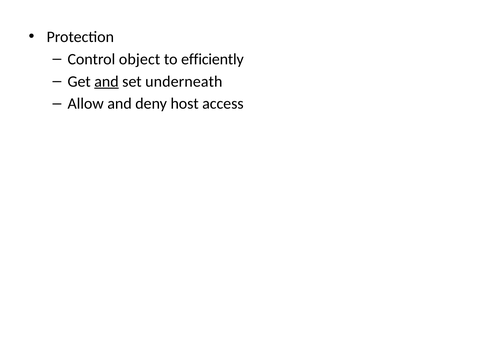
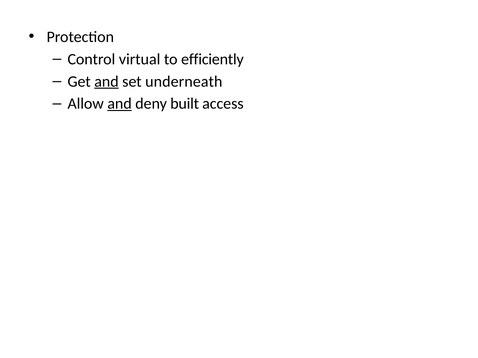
object: object -> virtual
and at (120, 104) underline: none -> present
host: host -> built
